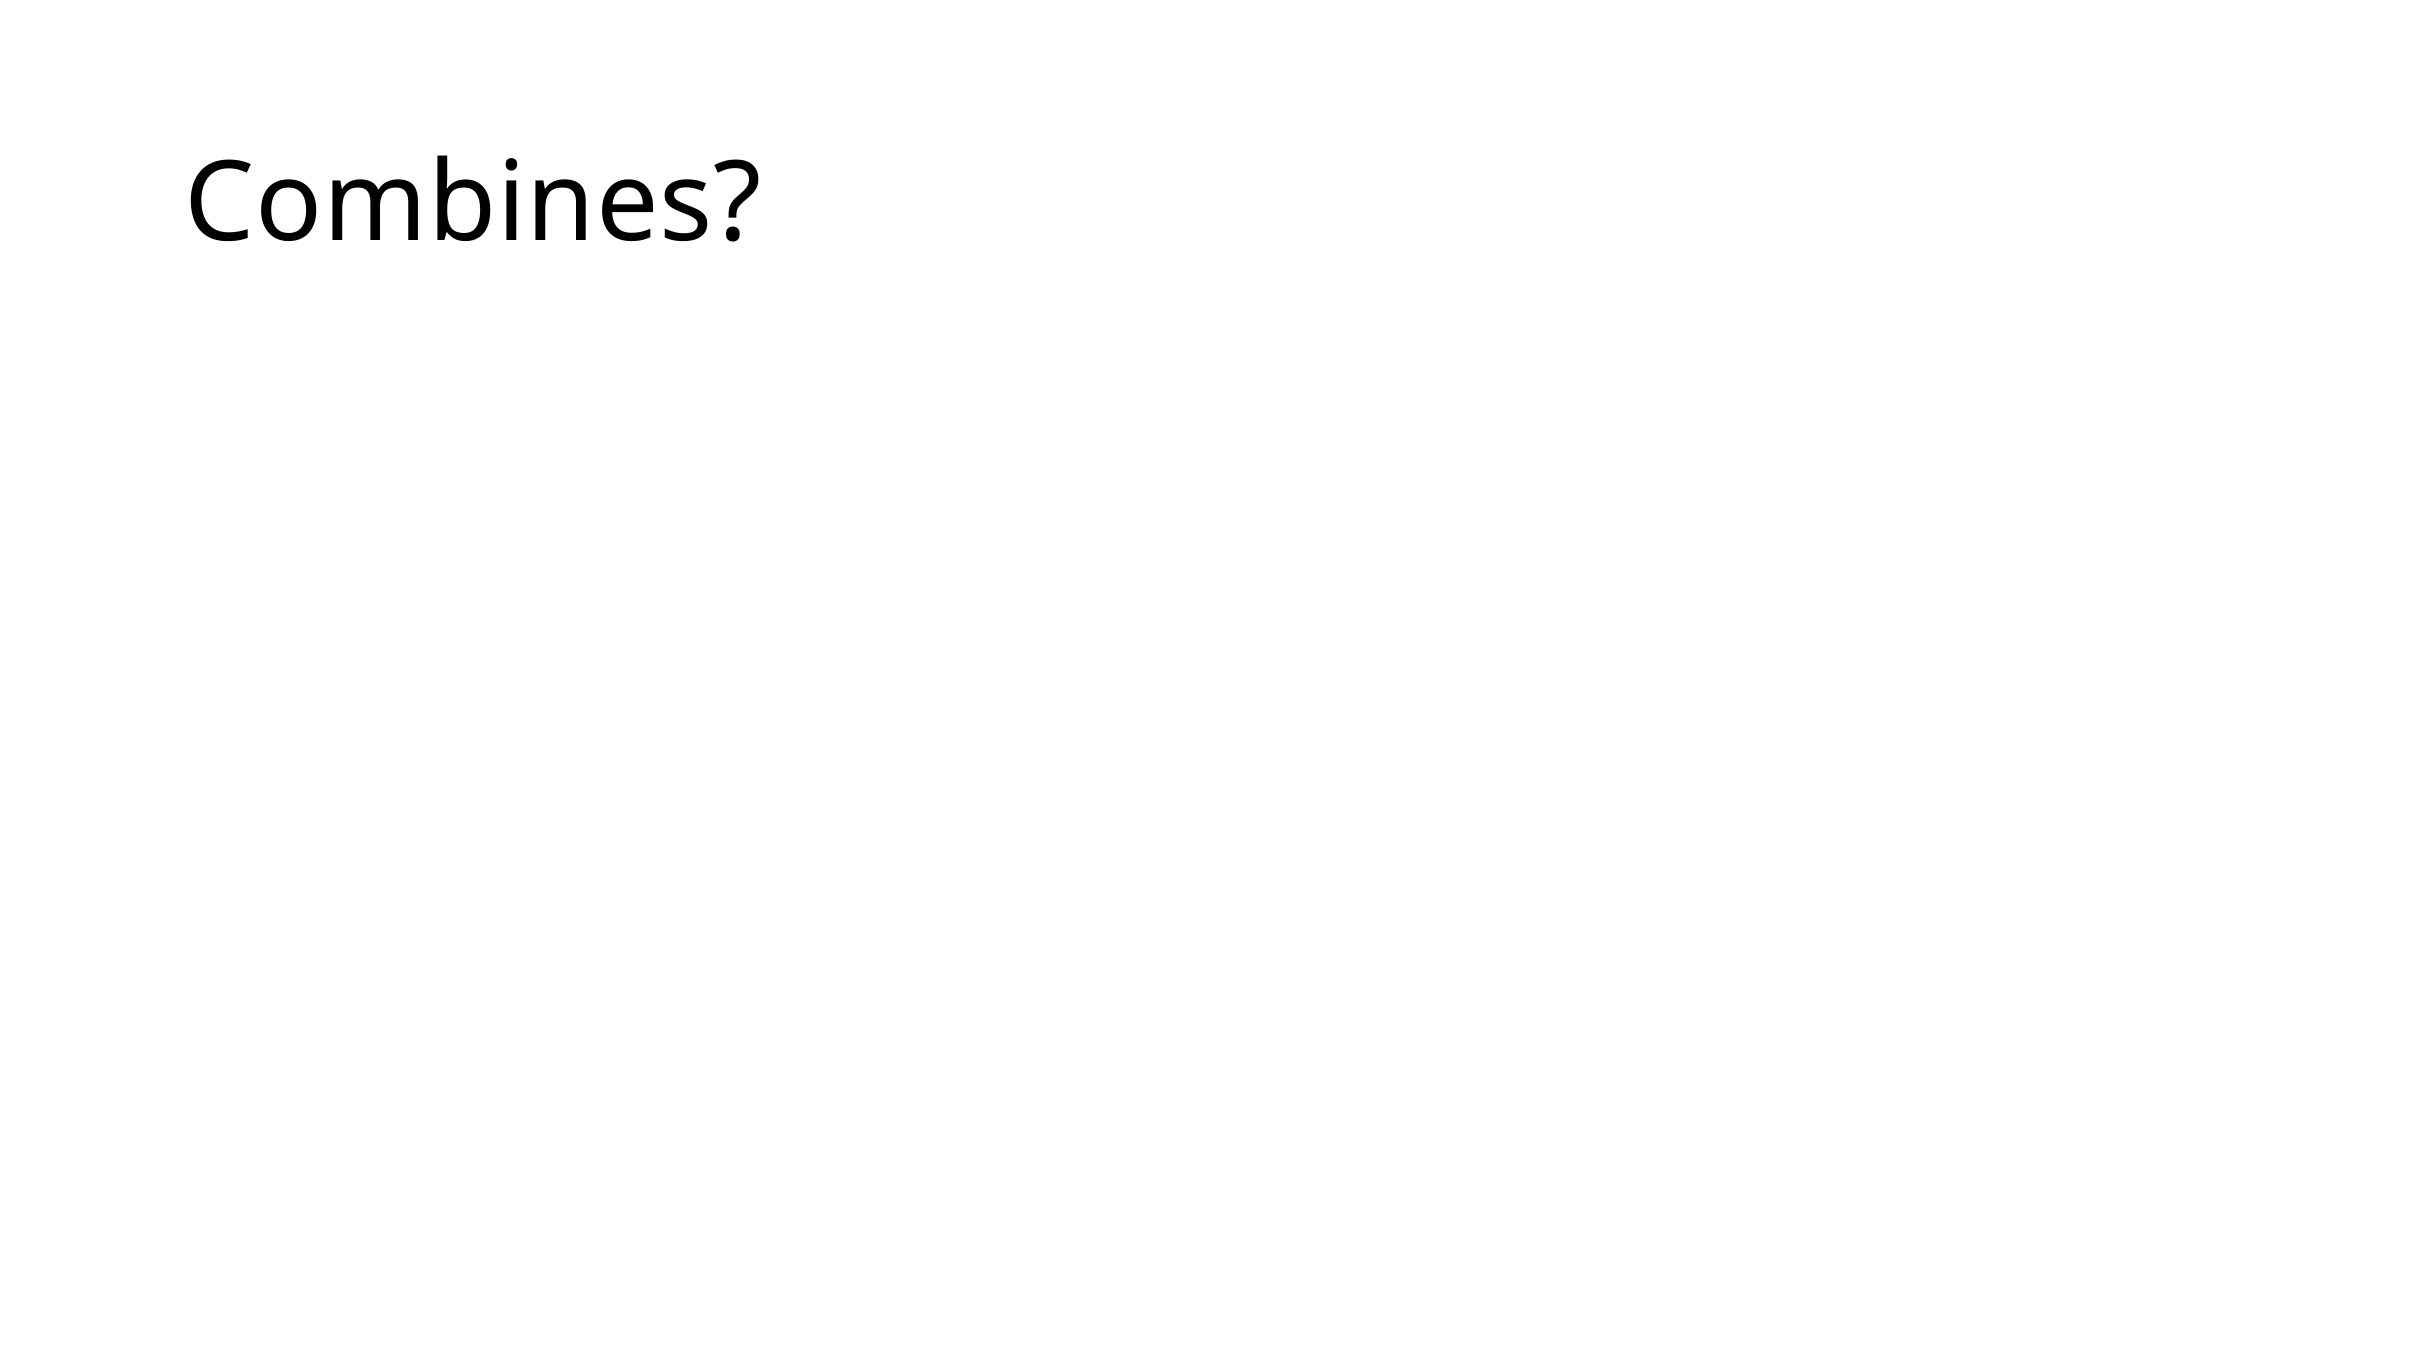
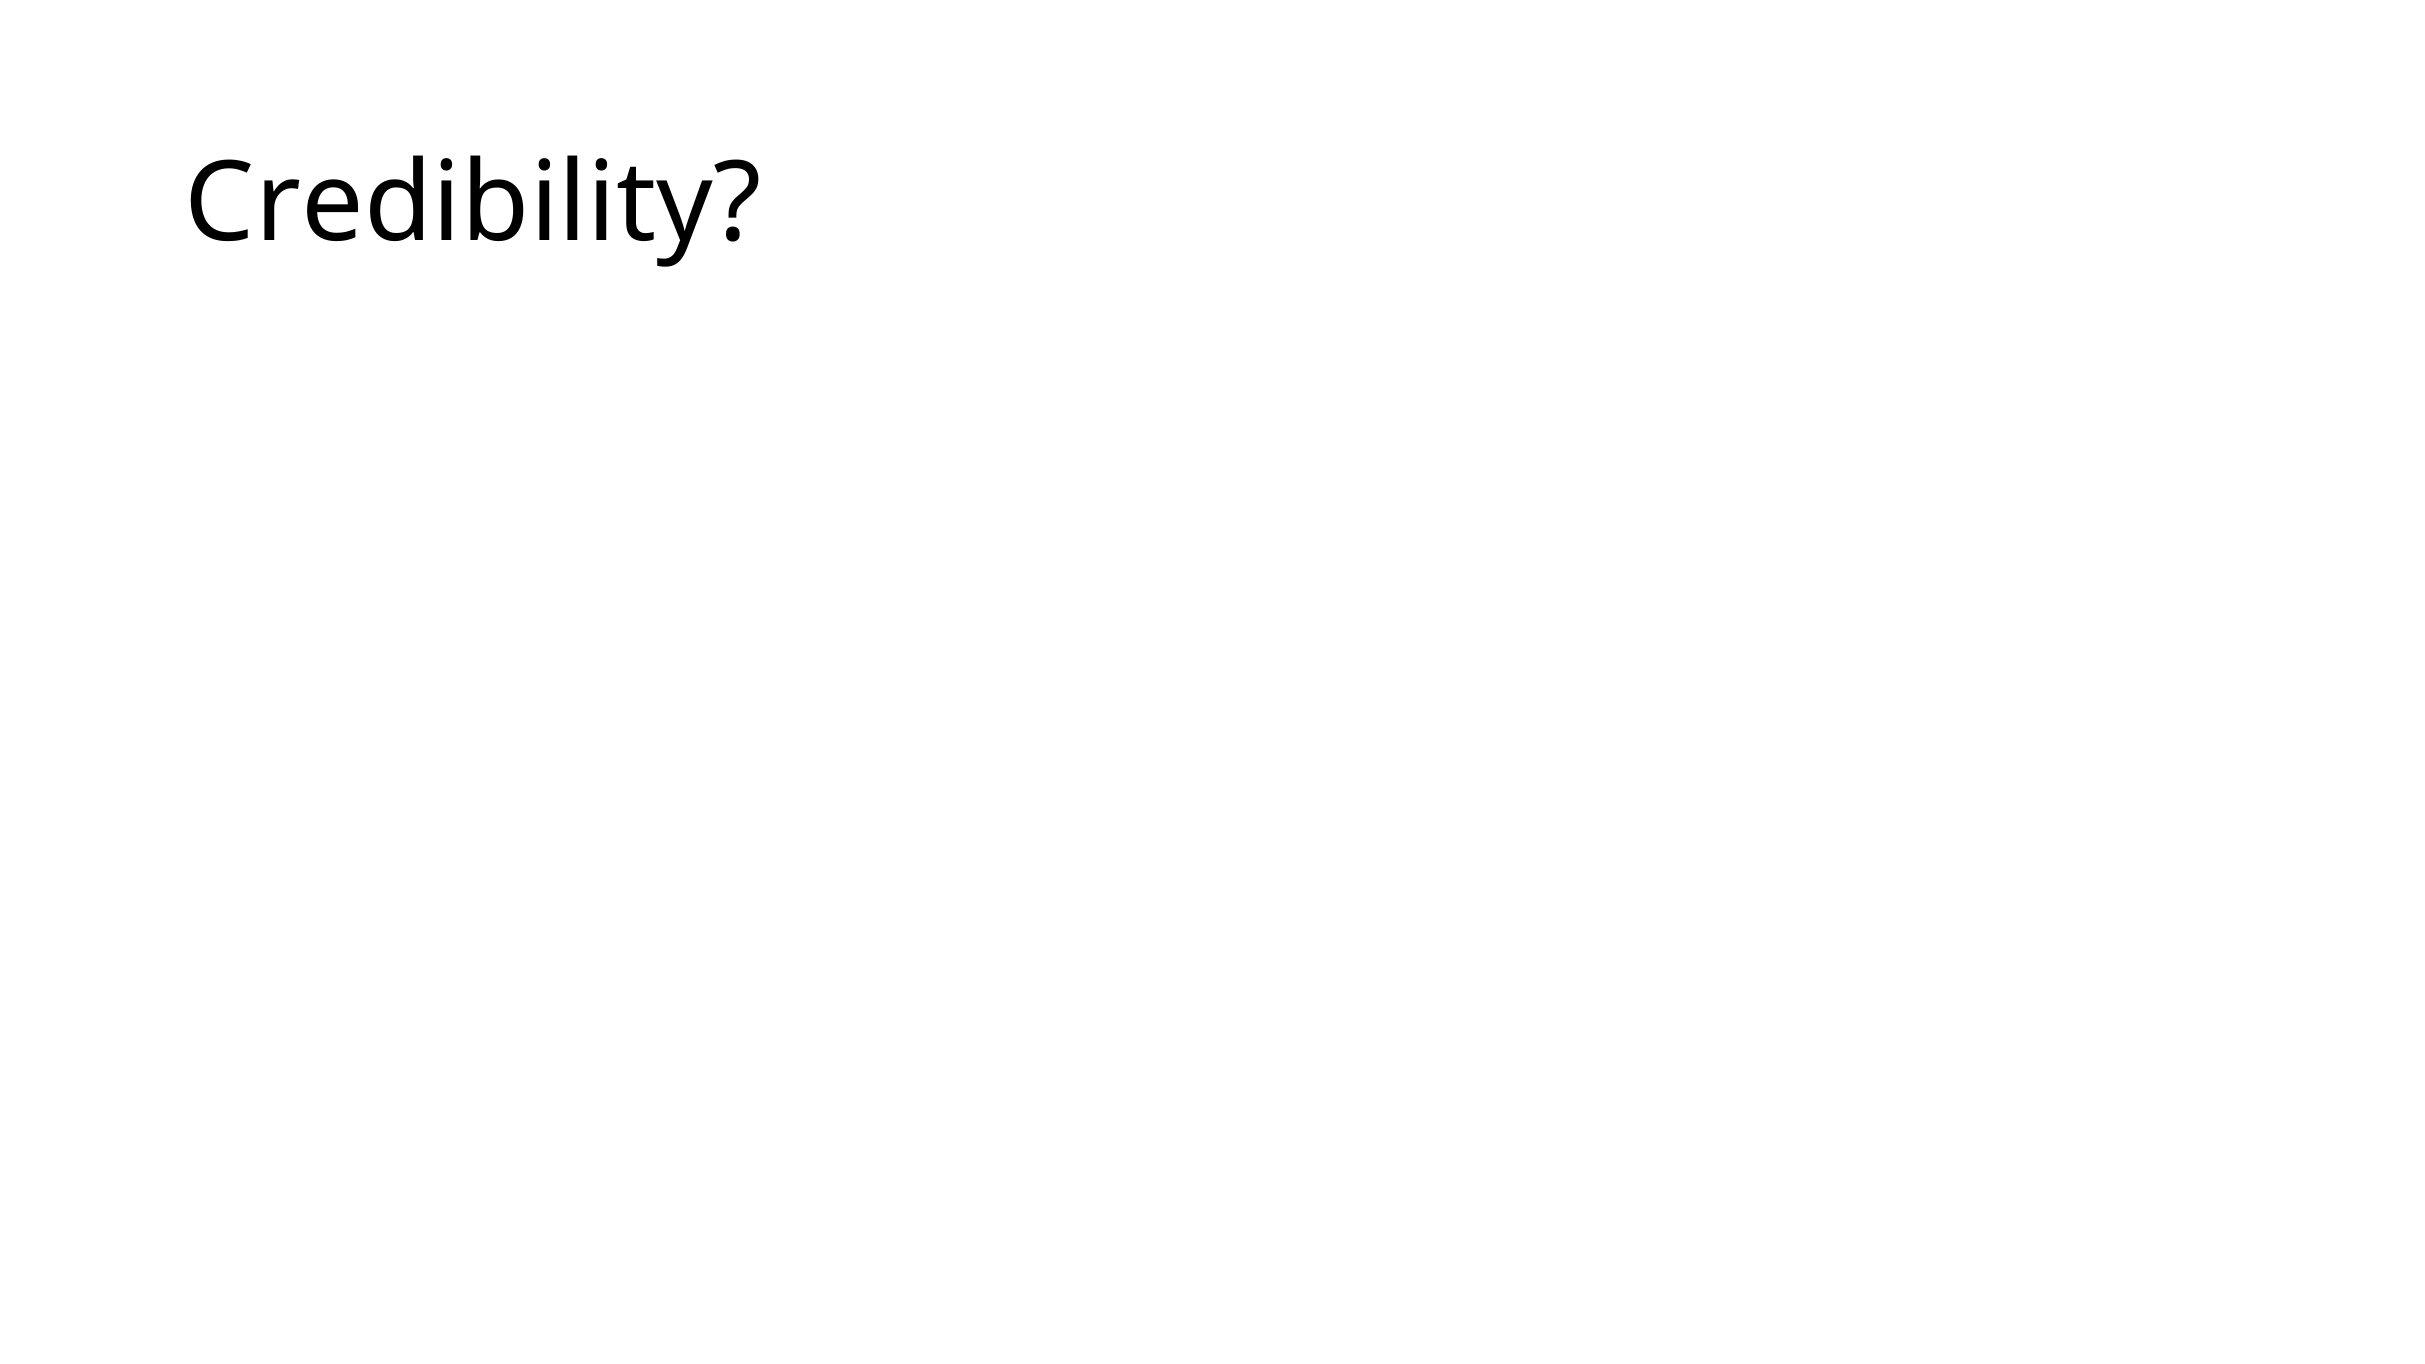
Combines: Combines -> Credibility
